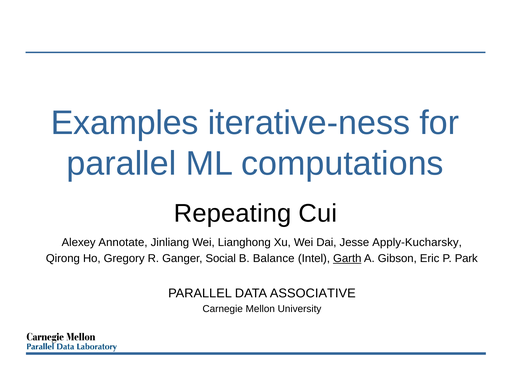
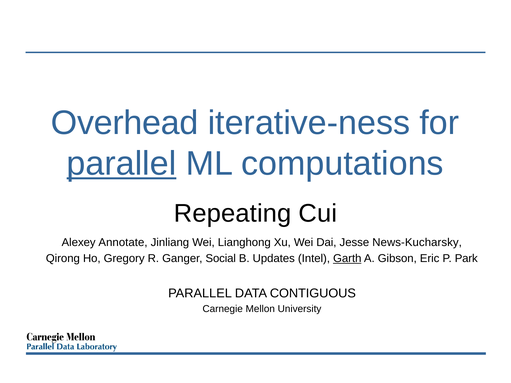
Examples: Examples -> Overhead
parallel at (121, 164) underline: none -> present
Apply-Kucharsky: Apply-Kucharsky -> News-Kucharsky
Balance: Balance -> Updates
ASSOCIATIVE: ASSOCIATIVE -> CONTIGUOUS
